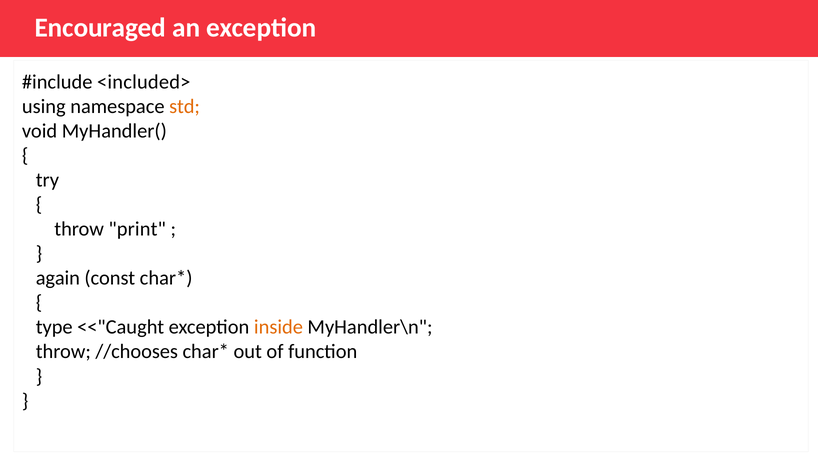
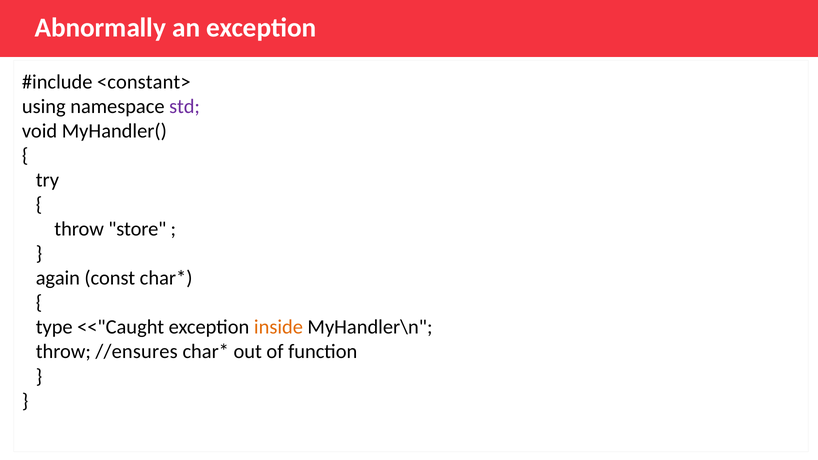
Encouraged: Encouraged -> Abnormally
<included>: <included> -> <constant>
std colour: orange -> purple
print: print -> store
//chooses: //chooses -> //ensures
